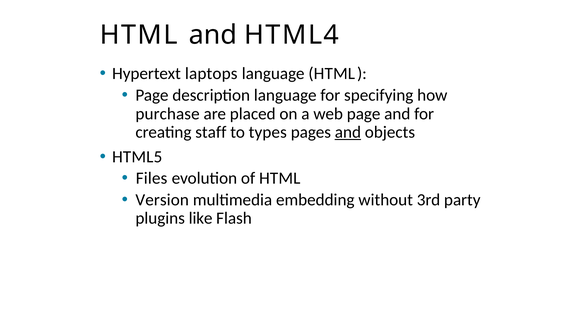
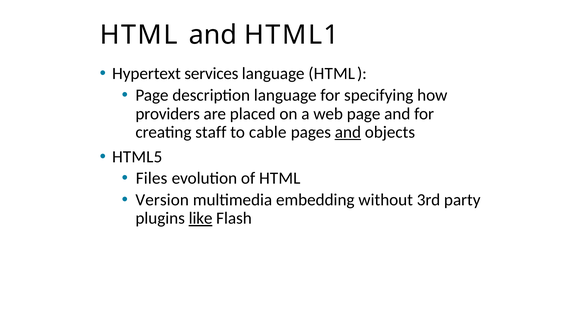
4: 4 -> 1
laptops: laptops -> services
purchase: purchase -> providers
types: types -> cable
like underline: none -> present
